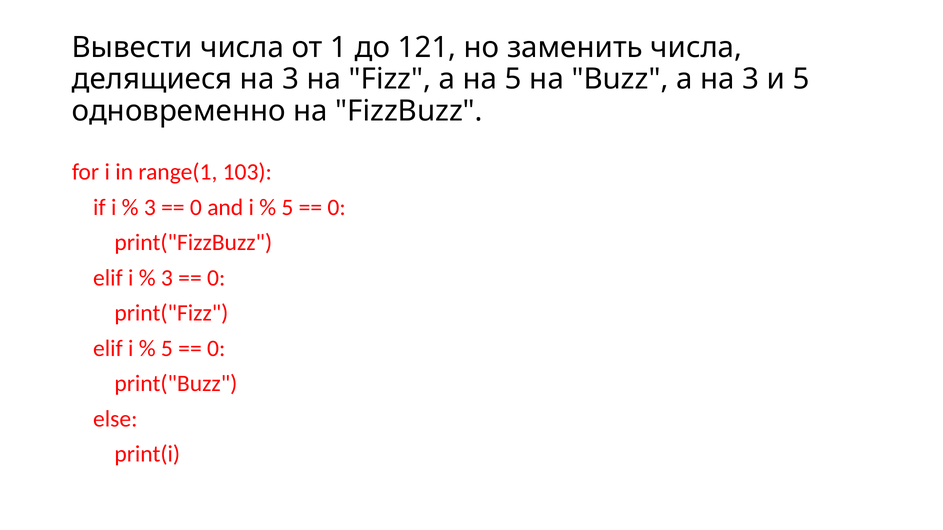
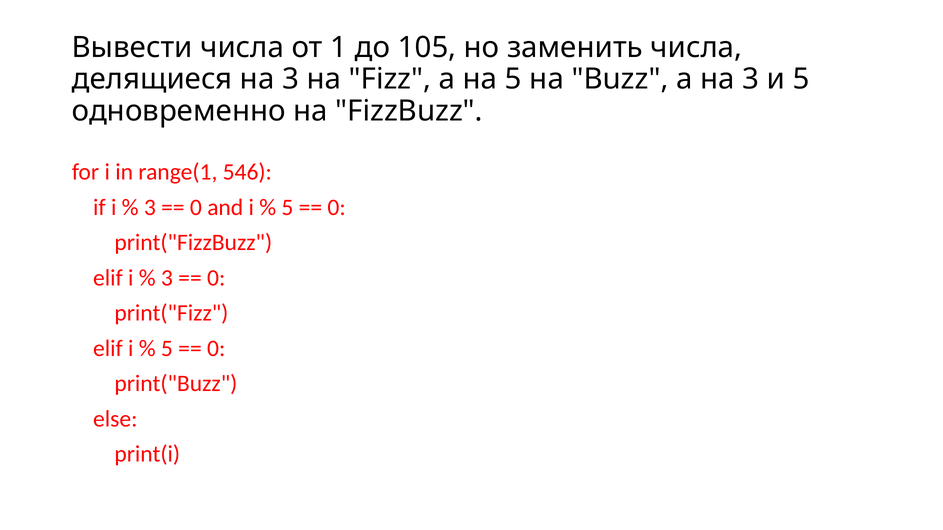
121: 121 -> 105
103: 103 -> 546
